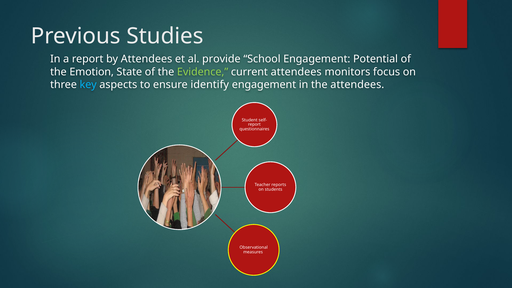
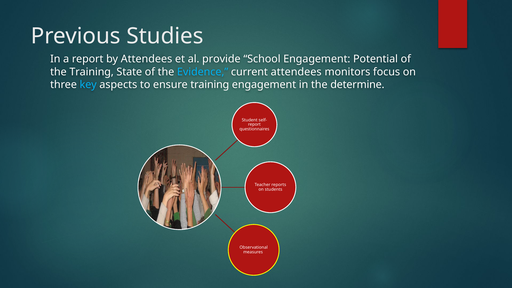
the Emotion: Emotion -> Training
Evidence colour: light green -> light blue
ensure identify: identify -> training
the attendees: attendees -> determine
